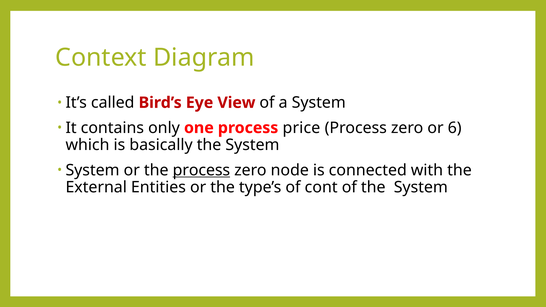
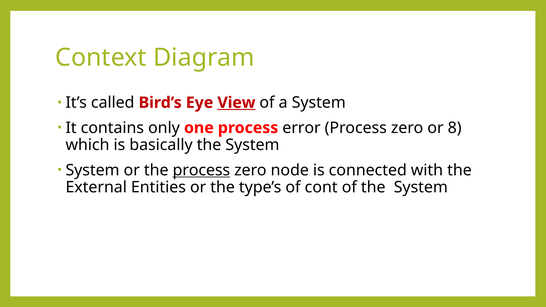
View underline: none -> present
price: price -> error
6: 6 -> 8
